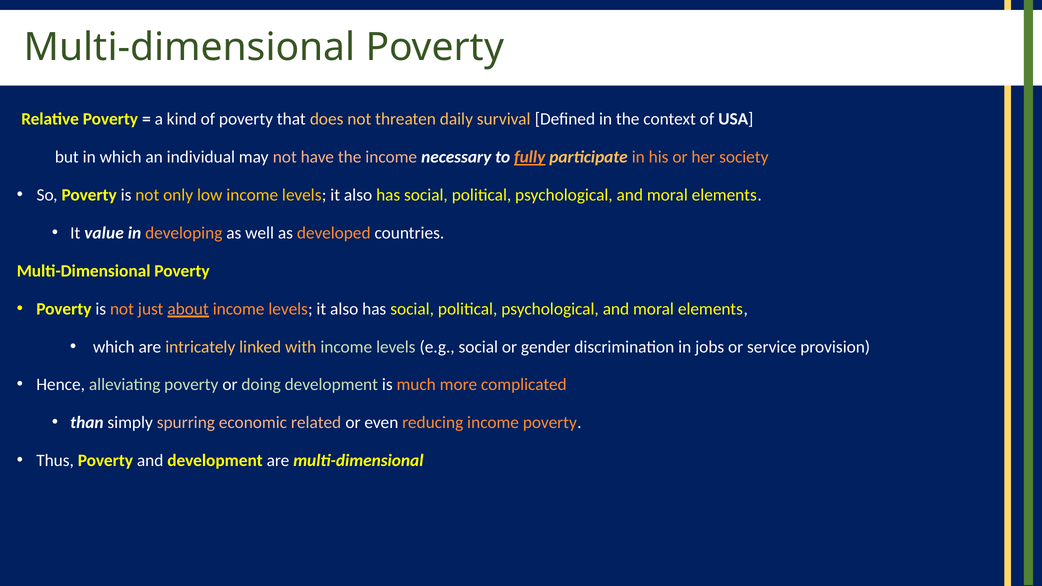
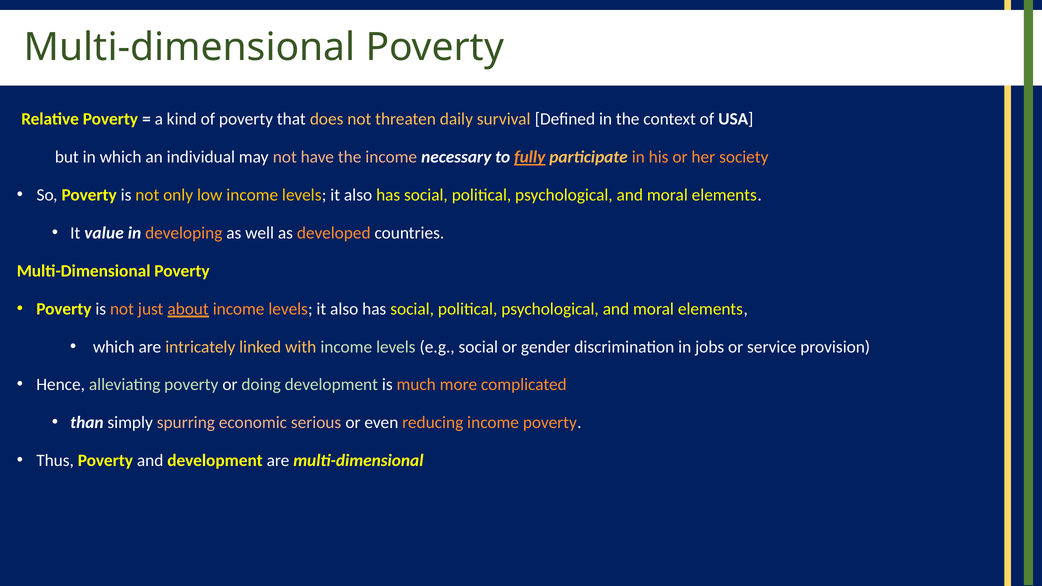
related: related -> serious
